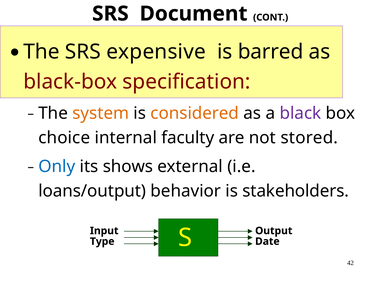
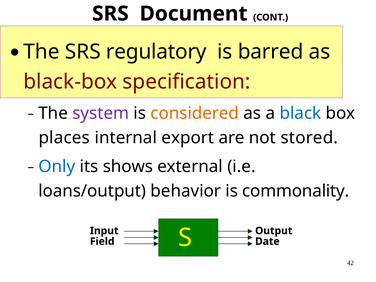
expensive: expensive -> regulatory
system colour: orange -> purple
black colour: purple -> blue
choice: choice -> places
faculty: faculty -> export
stakeholders: stakeholders -> commonality
Type: Type -> Field
